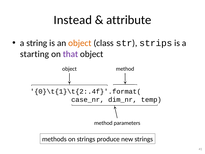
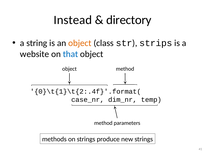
attribute: attribute -> directory
starting: starting -> website
that colour: purple -> blue
